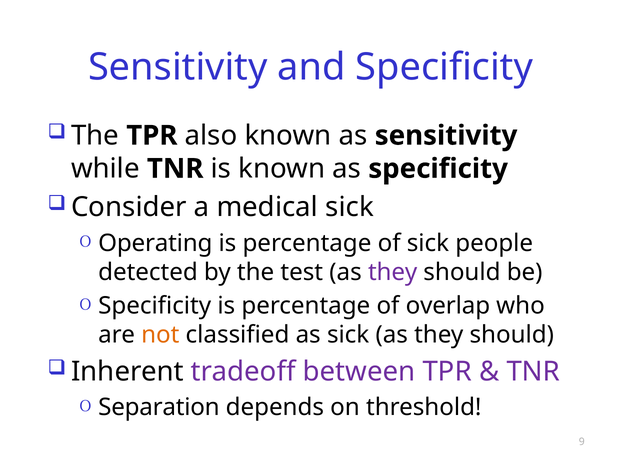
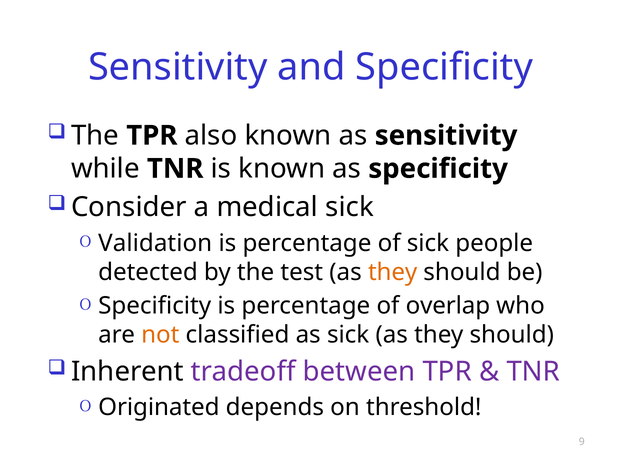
Operating: Operating -> Validation
they at (393, 272) colour: purple -> orange
Separation: Separation -> Originated
